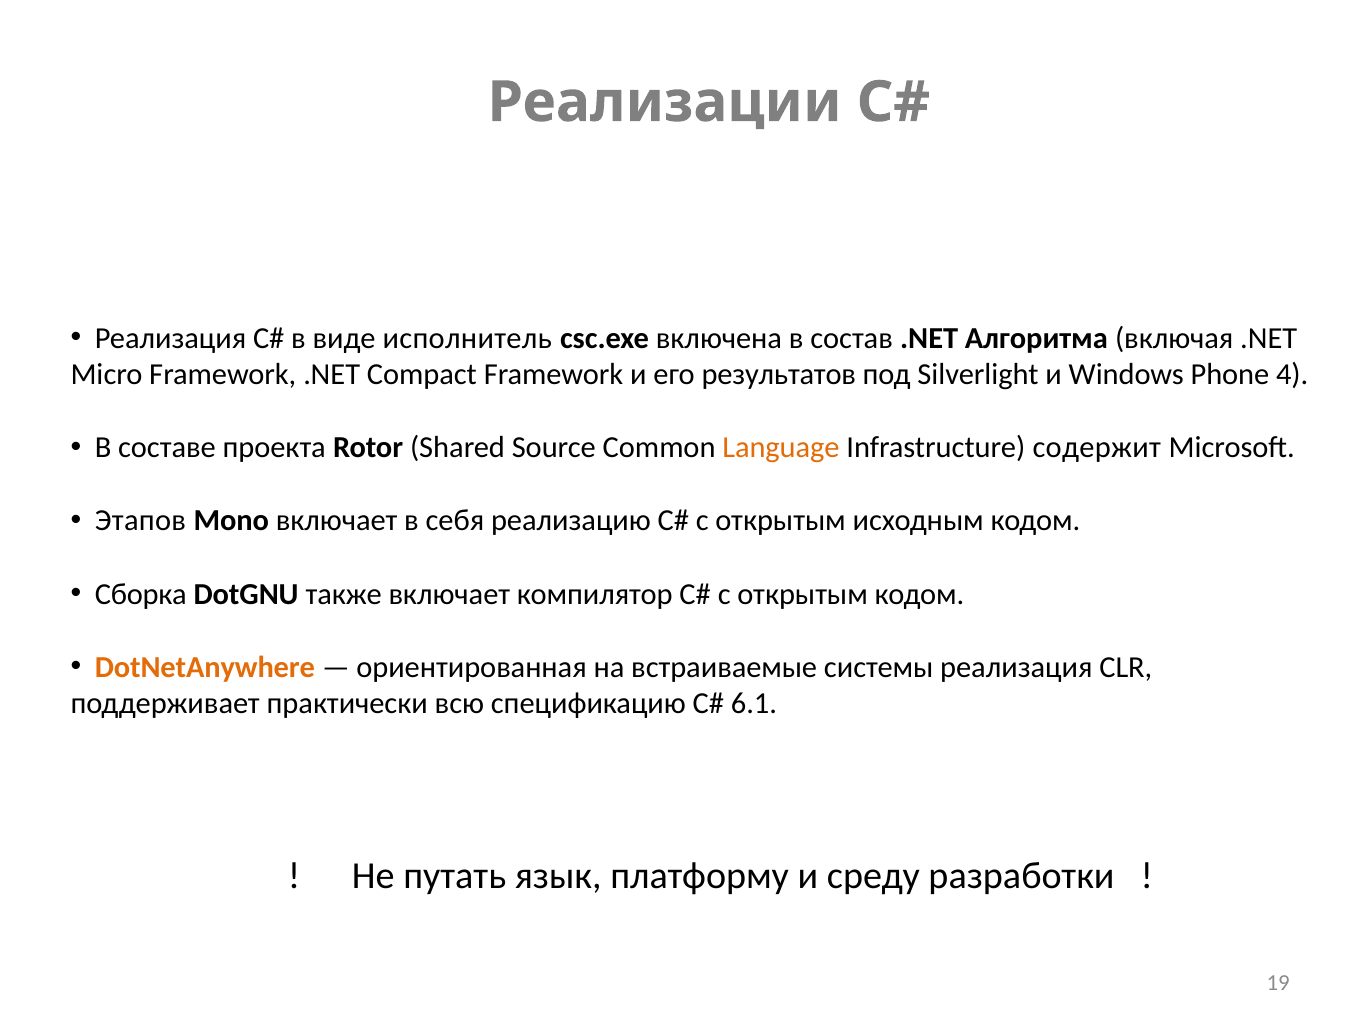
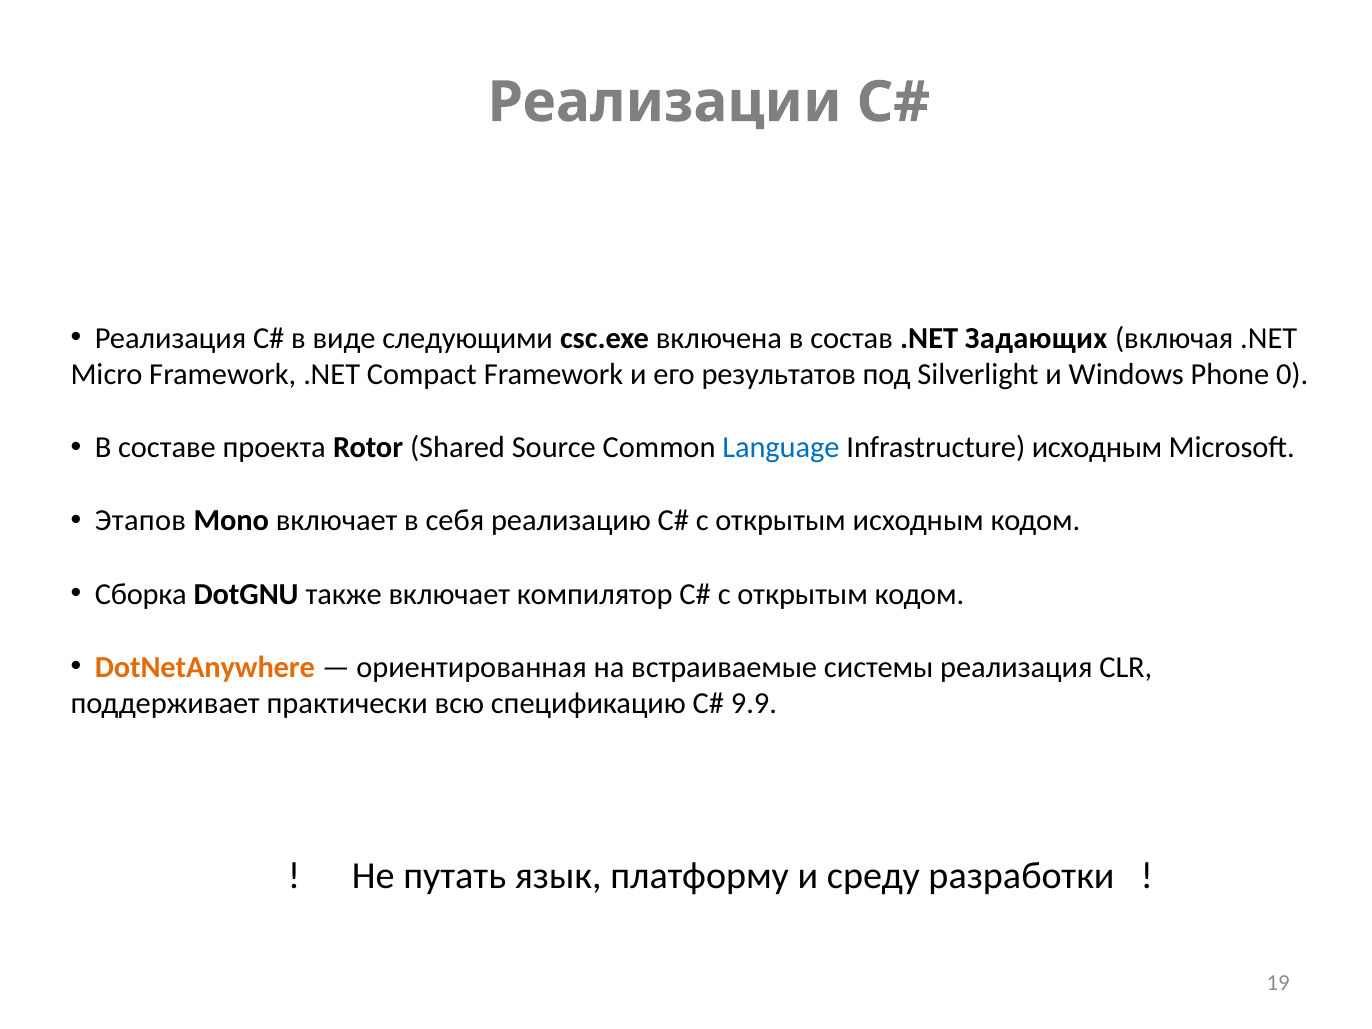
исполнитель: исполнитель -> следующими
Алгоритма: Алгоритма -> Задающих
4: 4 -> 0
Language colour: orange -> blue
Infrastructure содержит: содержит -> исходным
6.1: 6.1 -> 9.9
